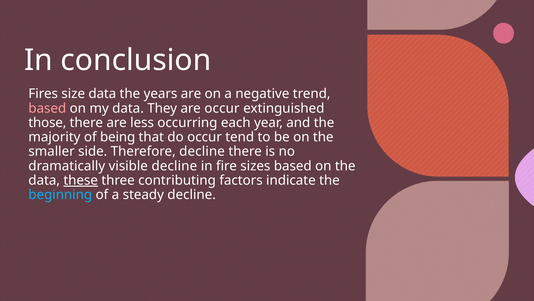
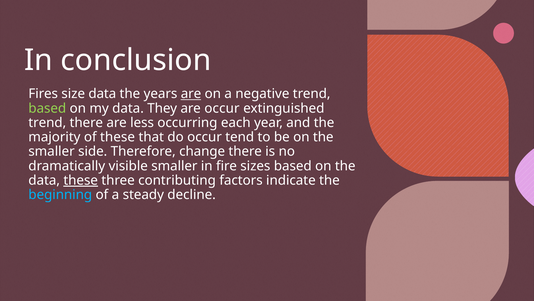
are at (191, 94) underline: none -> present
based at (47, 108) colour: pink -> light green
those at (47, 122): those -> trend
of being: being -> these
Therefore decline: decline -> change
visible decline: decline -> smaller
